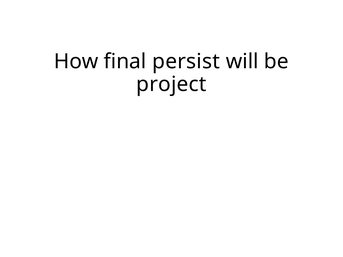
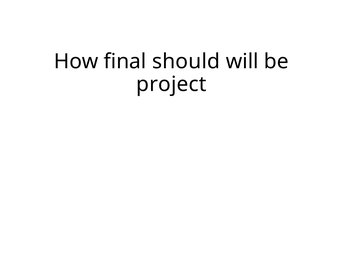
persist: persist -> should
